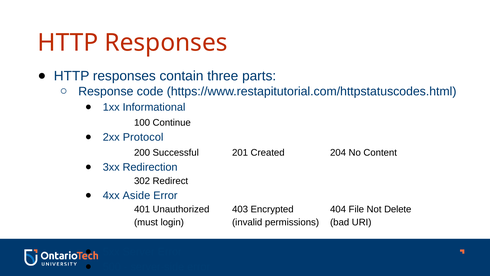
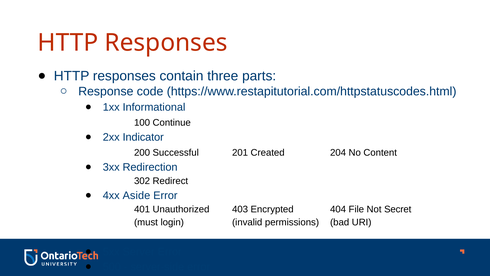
Protocol: Protocol -> Indicator
Delete: Delete -> Secret
